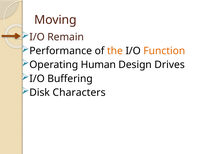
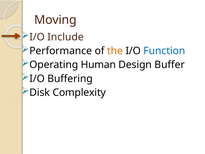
Remain: Remain -> Include
Function colour: orange -> blue
Drives: Drives -> Buffer
Characters: Characters -> Complexity
